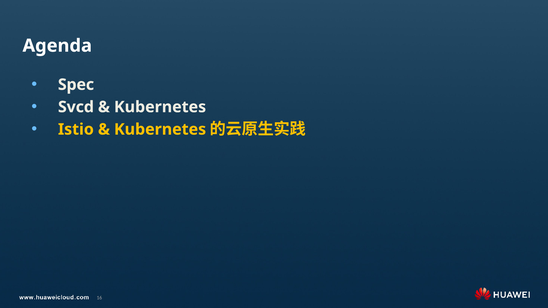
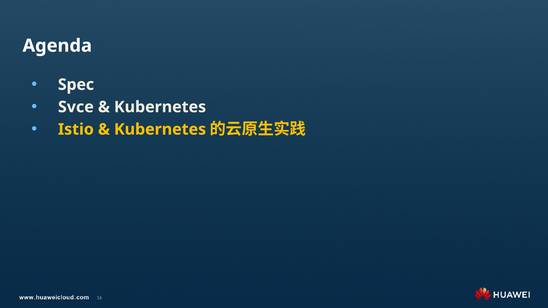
Svcd: Svcd -> Svce
